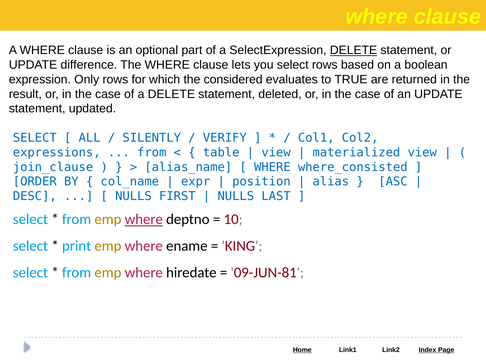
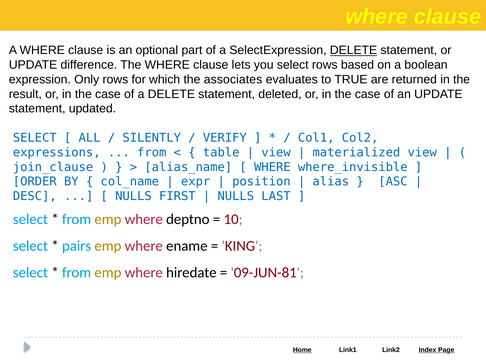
considered: considered -> associates
where_consisted: where_consisted -> where_invisible
where at (144, 220) underline: present -> none
print: print -> pairs
